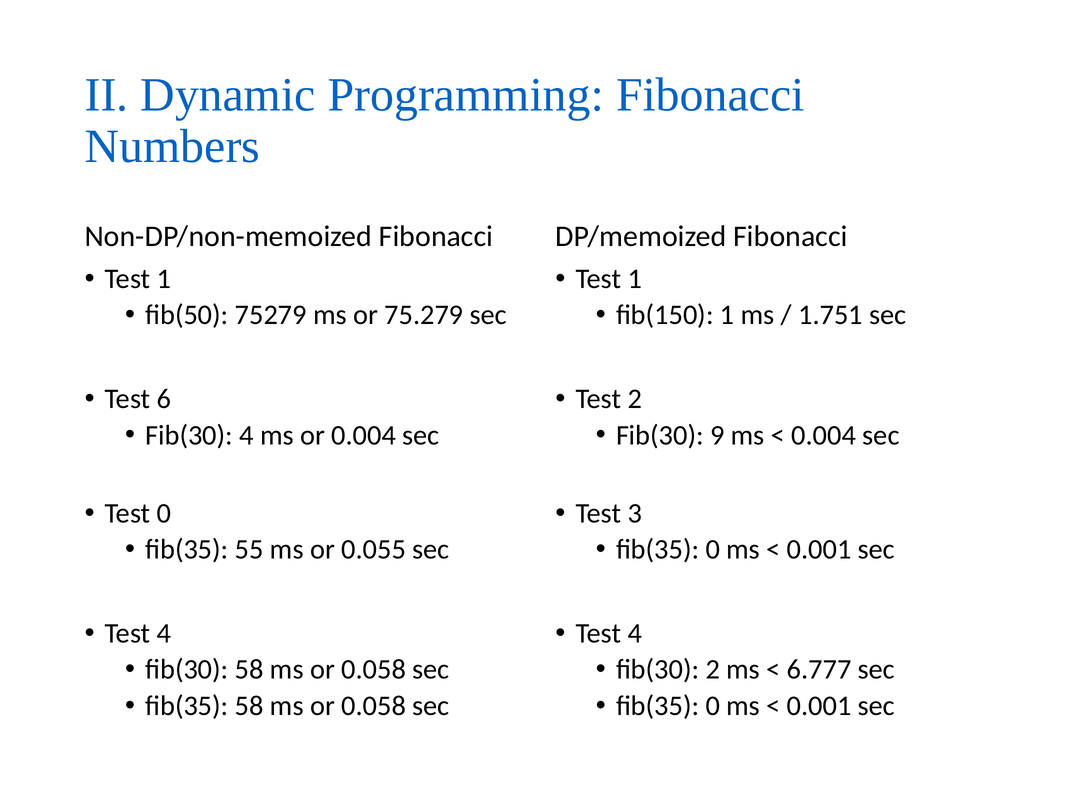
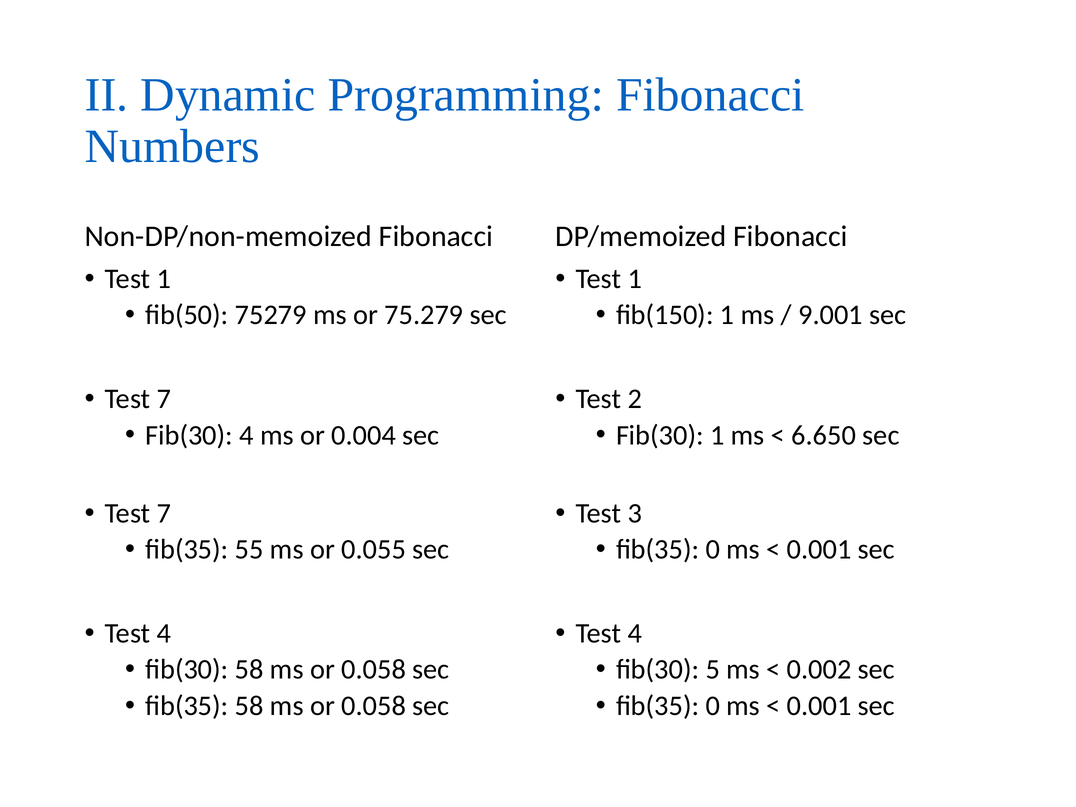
1.751: 1.751 -> 9.001
6 at (164, 399): 6 -> 7
Fib(30 9: 9 -> 1
0.004 at (824, 435): 0.004 -> 6.650
0 at (164, 513): 0 -> 7
fib(30 2: 2 -> 5
6.777: 6.777 -> 0.002
